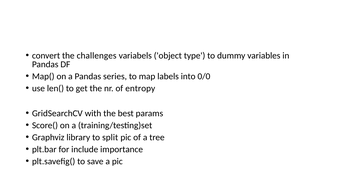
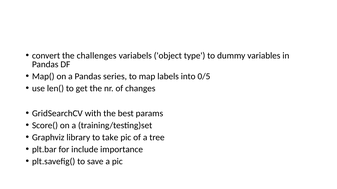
0/0: 0/0 -> 0/5
entropy: entropy -> changes
split: split -> take
